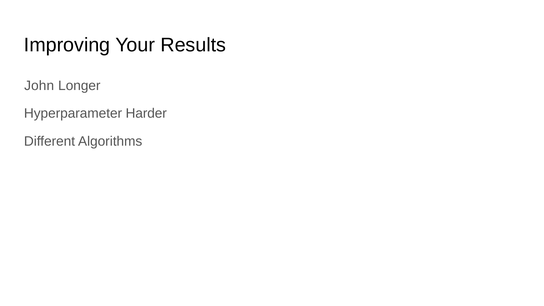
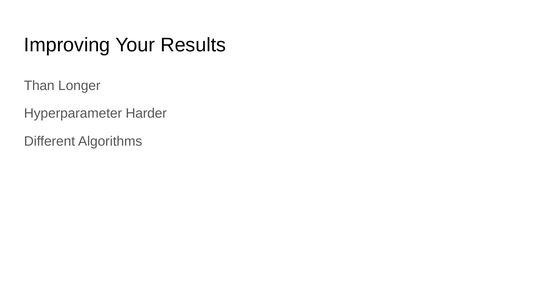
John: John -> Than
